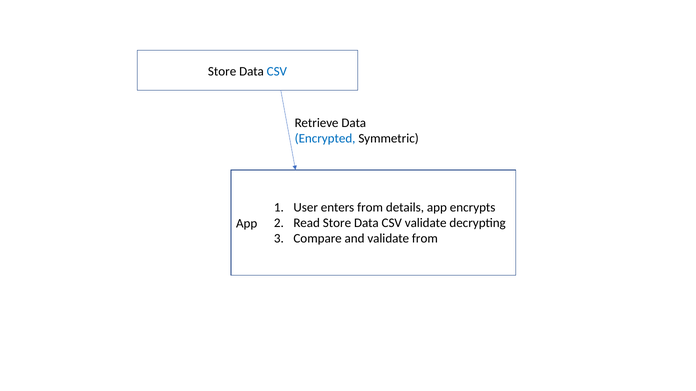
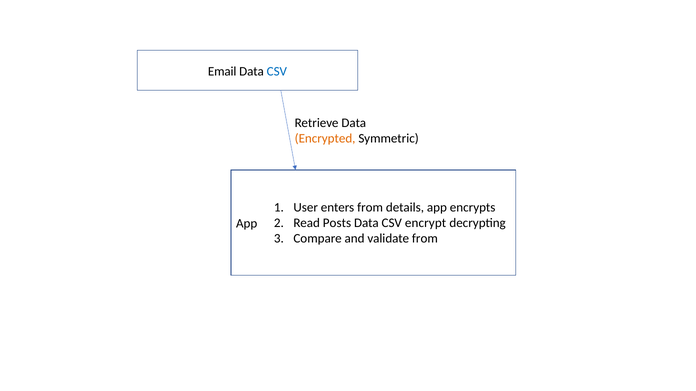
Store at (222, 71): Store -> Email
Encrypted colour: blue -> orange
Read Store: Store -> Posts
CSV validate: validate -> encrypt
